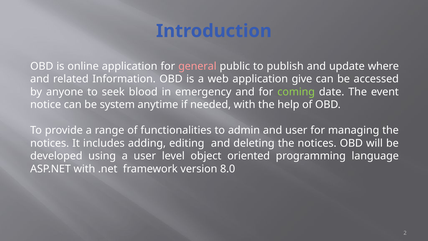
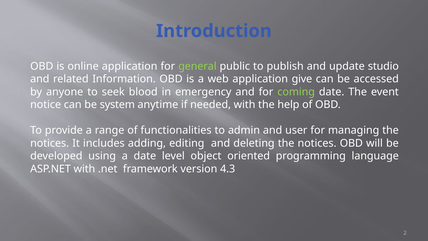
general colour: pink -> light green
where: where -> studio
a user: user -> date
8.0: 8.0 -> 4.3
